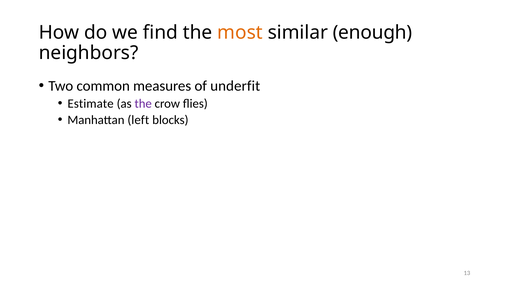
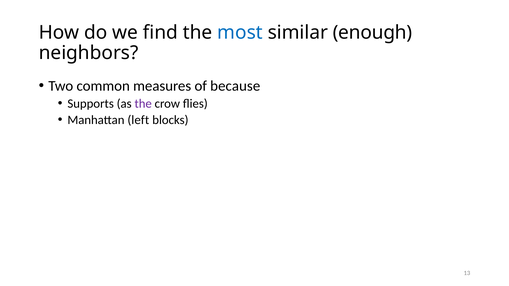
most colour: orange -> blue
underfit: underfit -> because
Estimate: Estimate -> Supports
